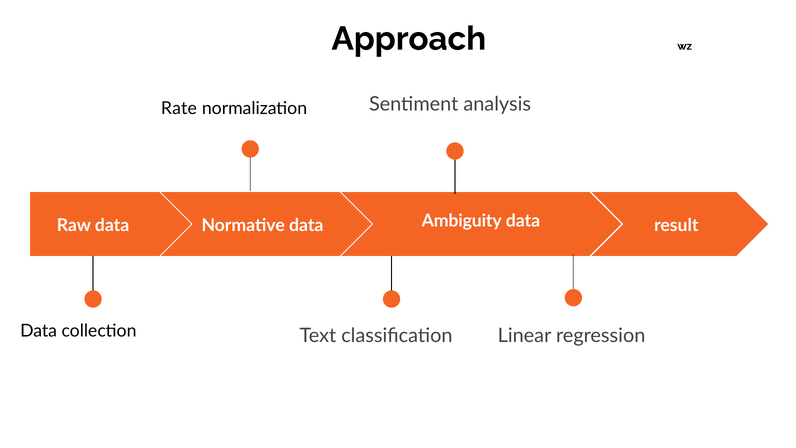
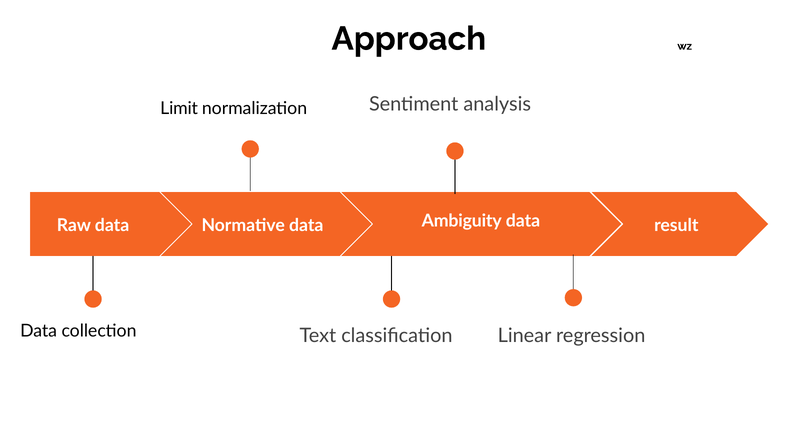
Rate: Rate -> Limit
